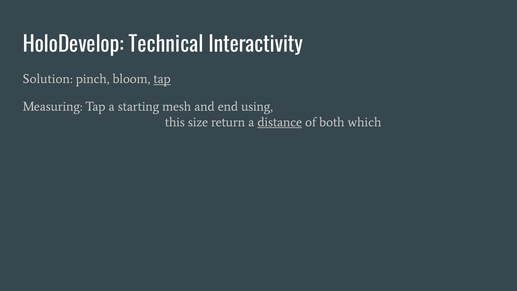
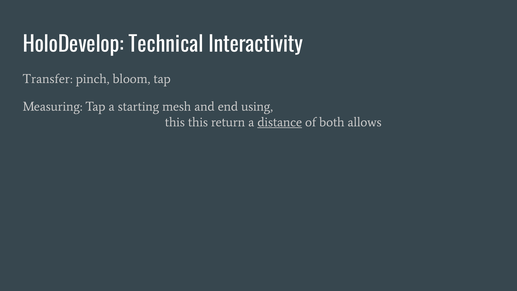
Solution: Solution -> Transfer
tap at (162, 79) underline: present -> none
this size: size -> this
which: which -> allows
